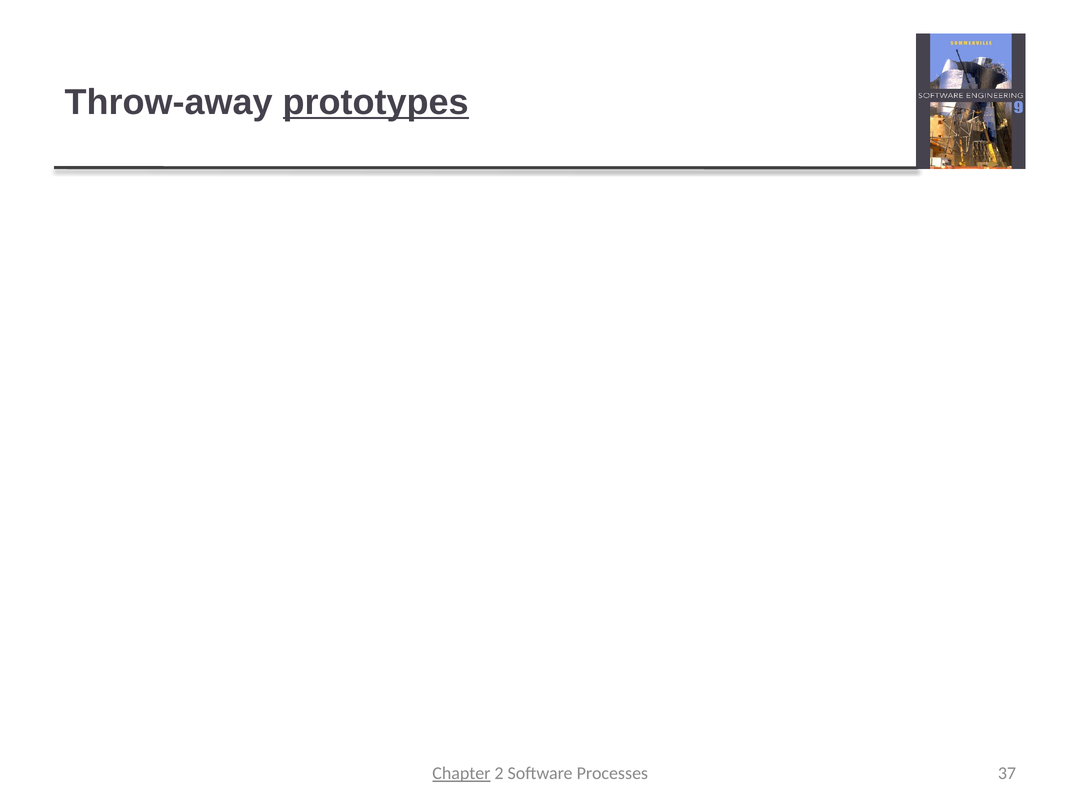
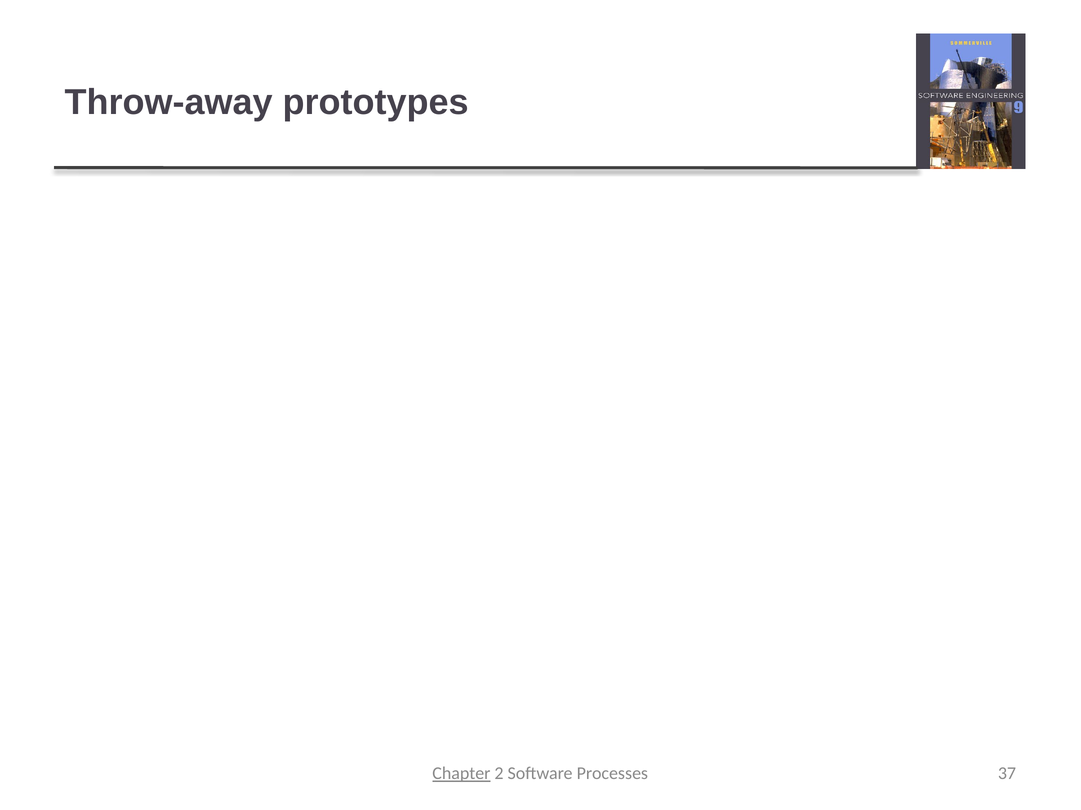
prototypes at (376, 103) underline: present -> none
